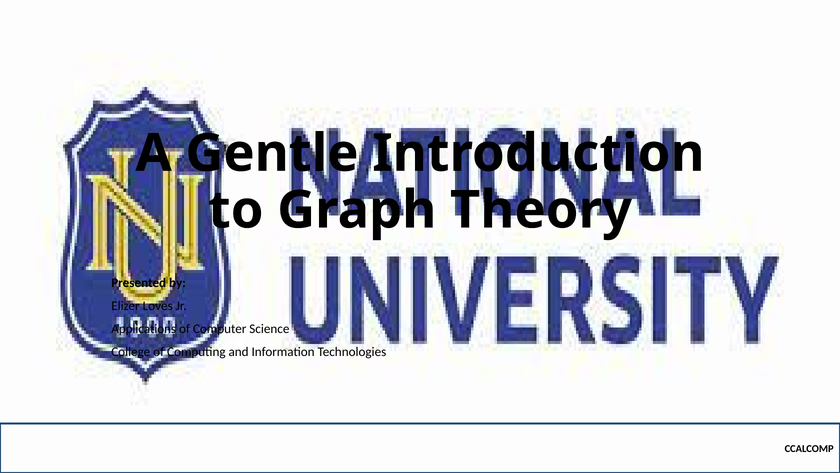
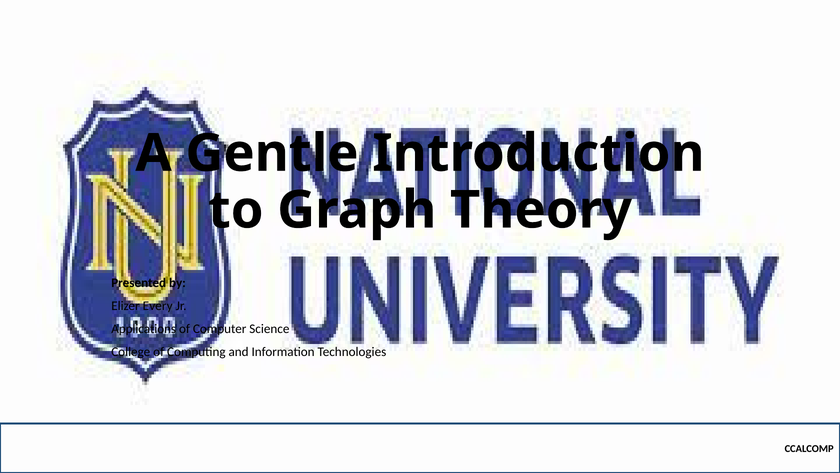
Loves: Loves -> Every
